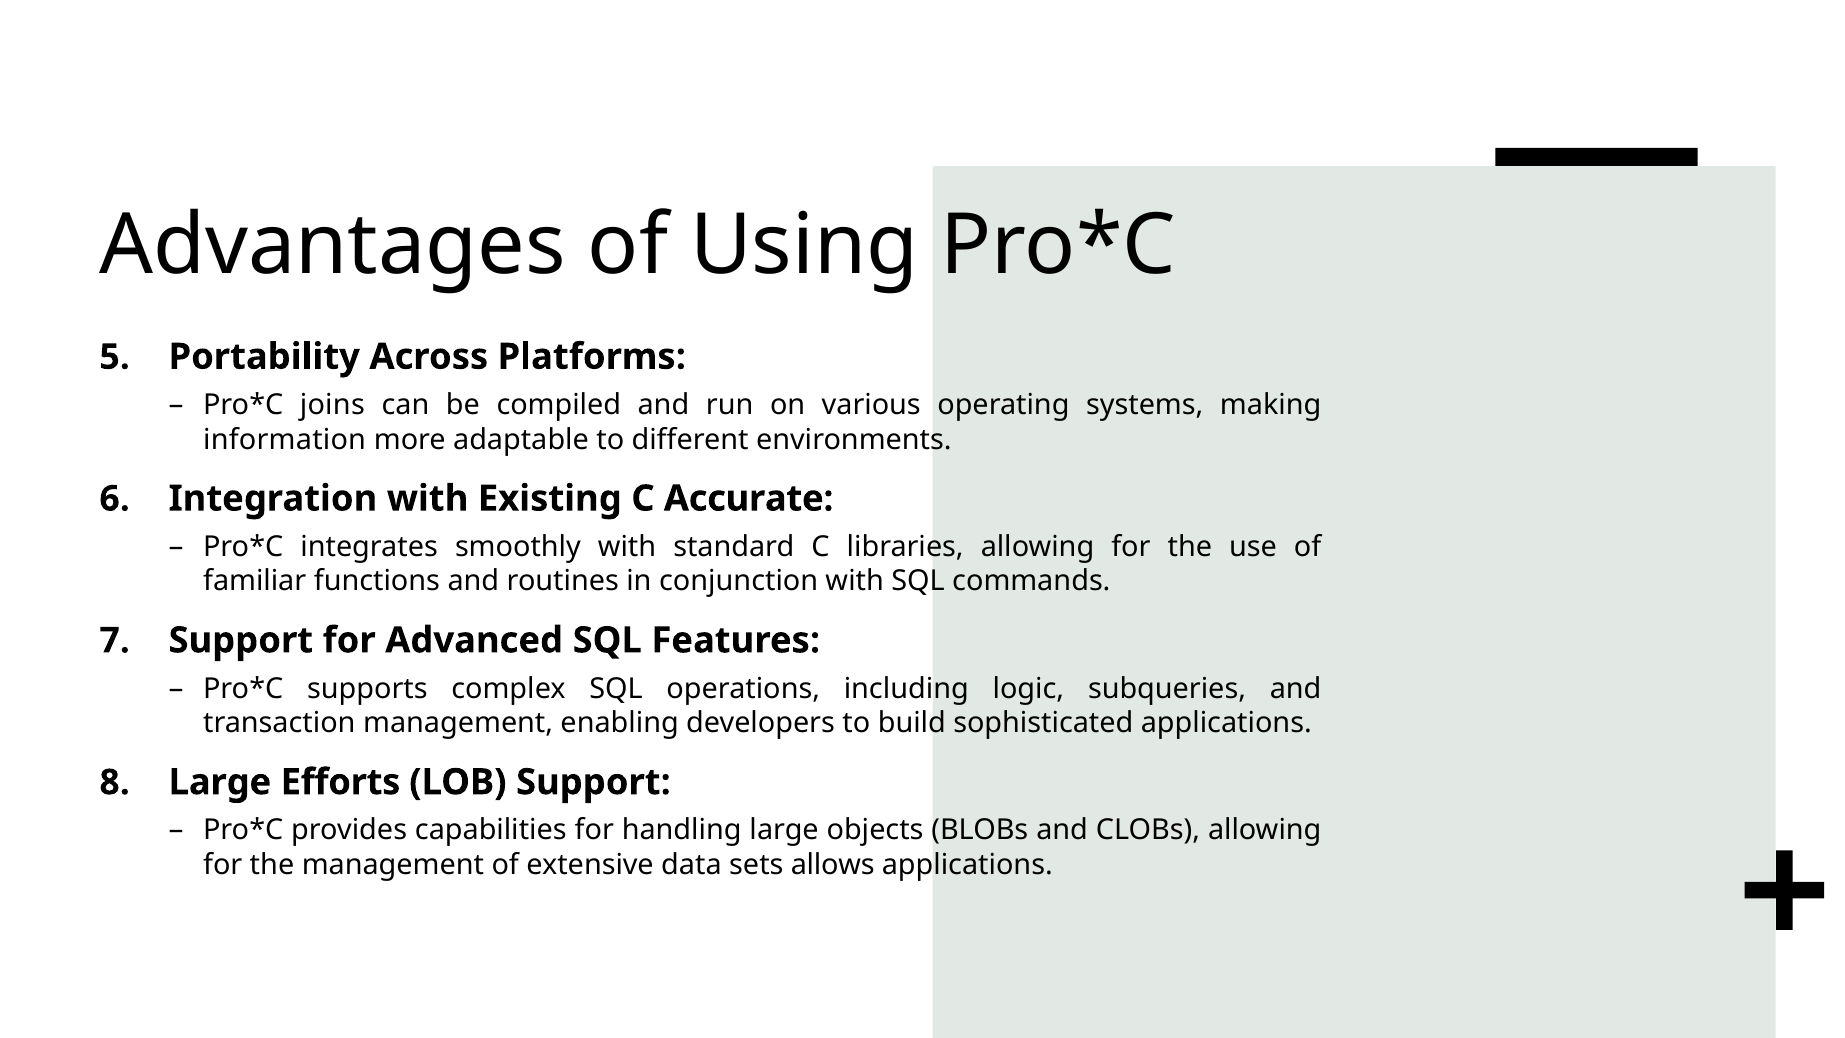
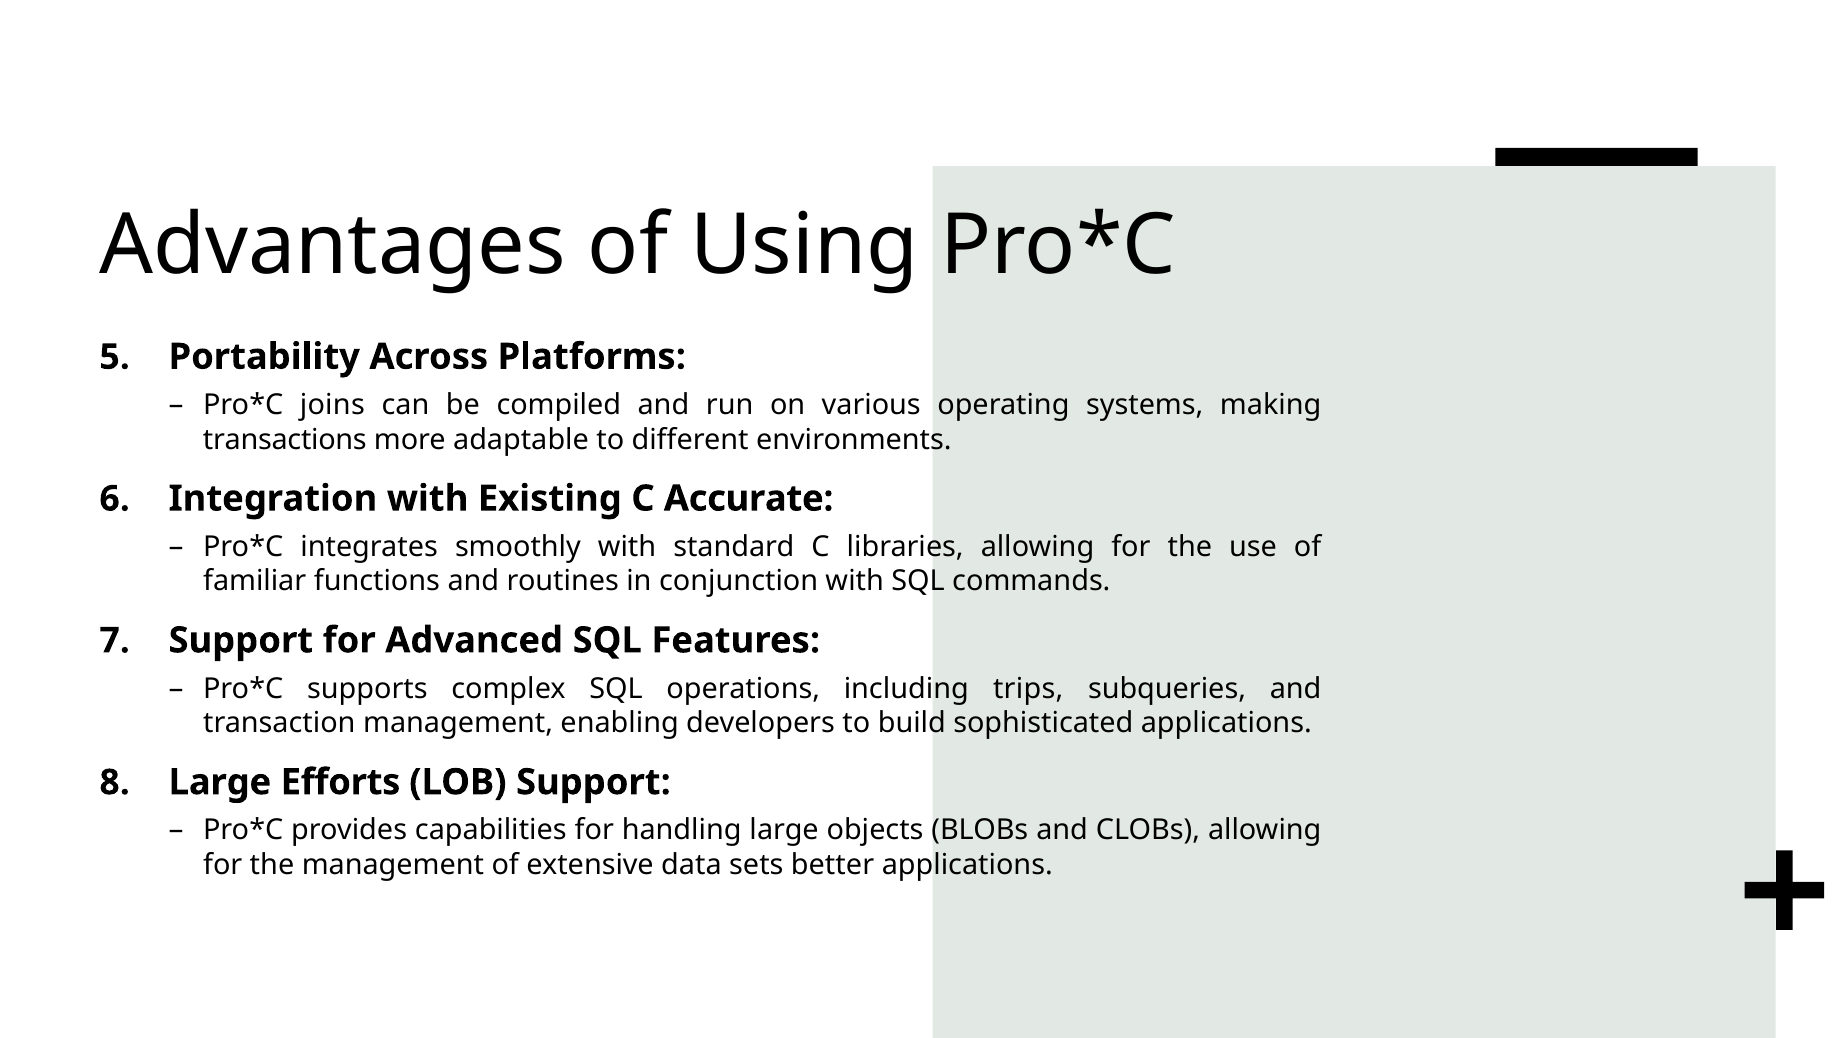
information: information -> transactions
logic: logic -> trips
allows: allows -> better
